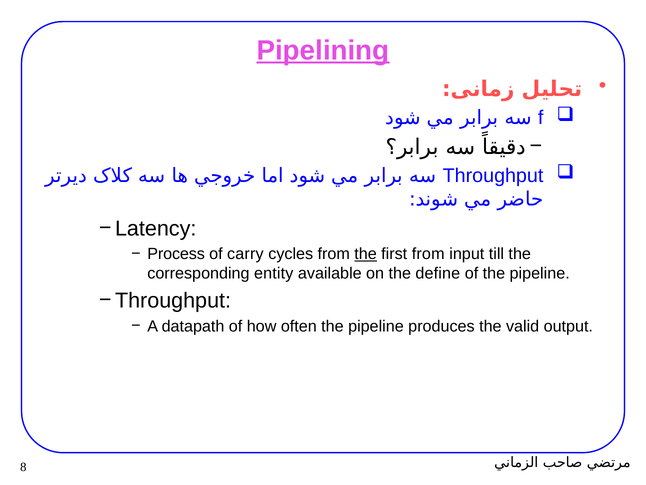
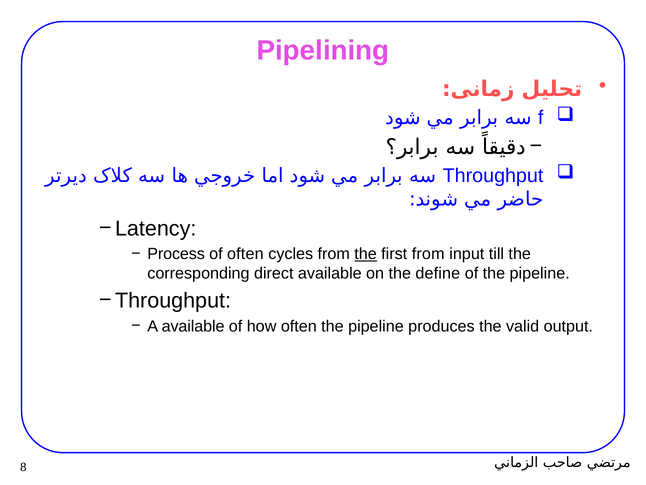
Pipelining underline: present -> none
of carry: carry -> often
entity: entity -> direct
A datapath: datapath -> available
